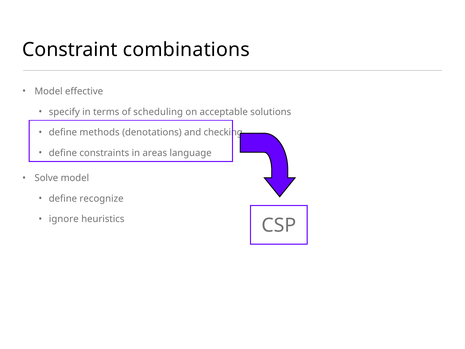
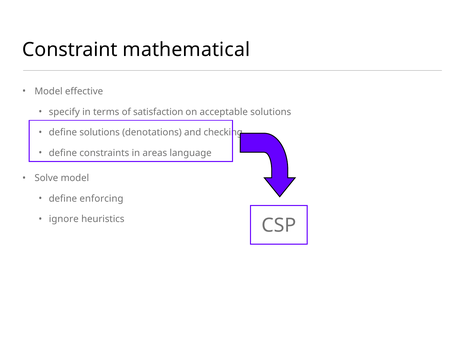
combinations: combinations -> mathematical
scheduling: scheduling -> satisfaction
define methods: methods -> solutions
recognize: recognize -> enforcing
